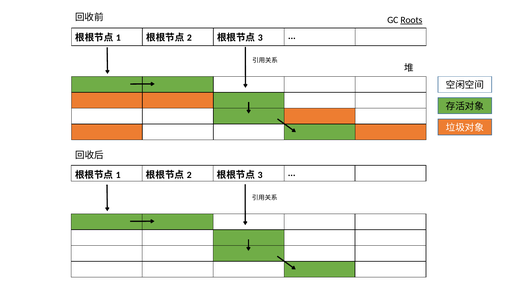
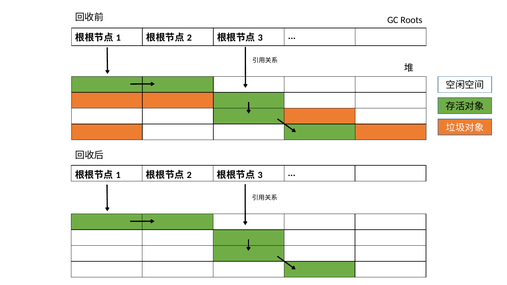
Roots underline: present -> none
